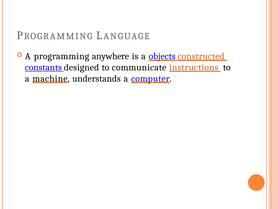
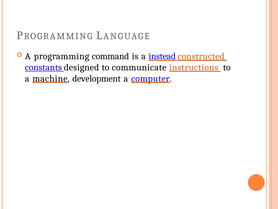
anywhere: anywhere -> command
objects: objects -> instead
understands: understands -> development
